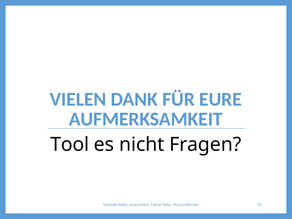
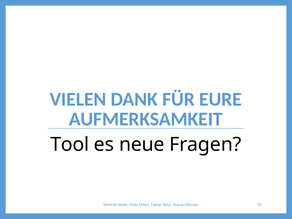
nicht: nicht -> neue
